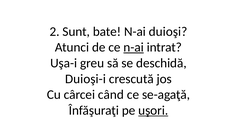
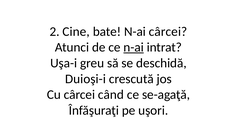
Sunt: Sunt -> Cine
N-ai duioşi: duioşi -> cârcei
uşori underline: present -> none
